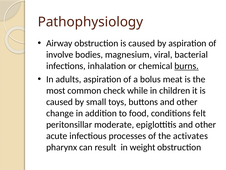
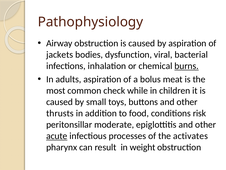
involve: involve -> jackets
magnesium: magnesium -> dysfunction
change: change -> thrusts
felt: felt -> risk
acute underline: none -> present
